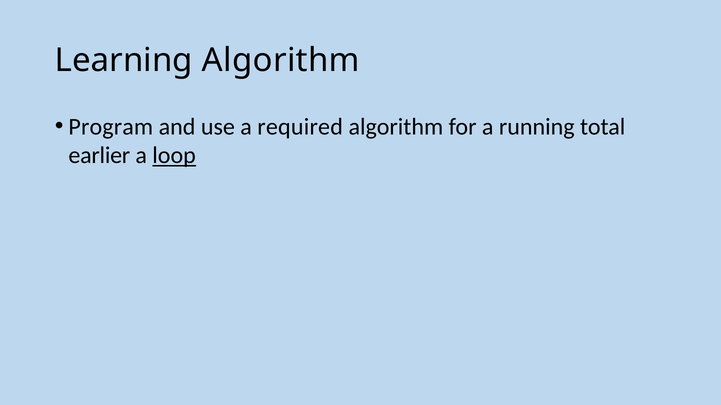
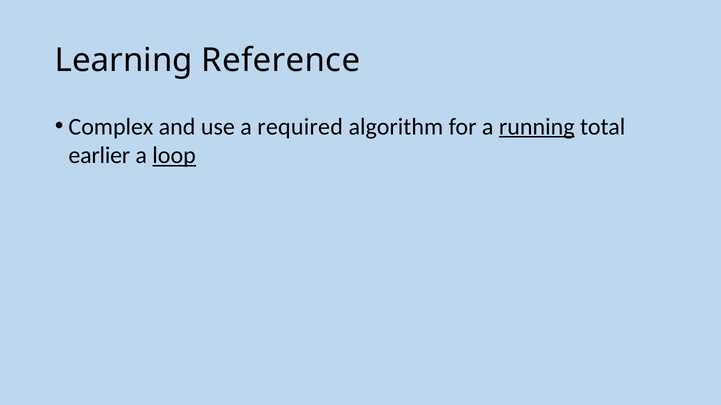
Learning Algorithm: Algorithm -> Reference
Program: Program -> Complex
running underline: none -> present
